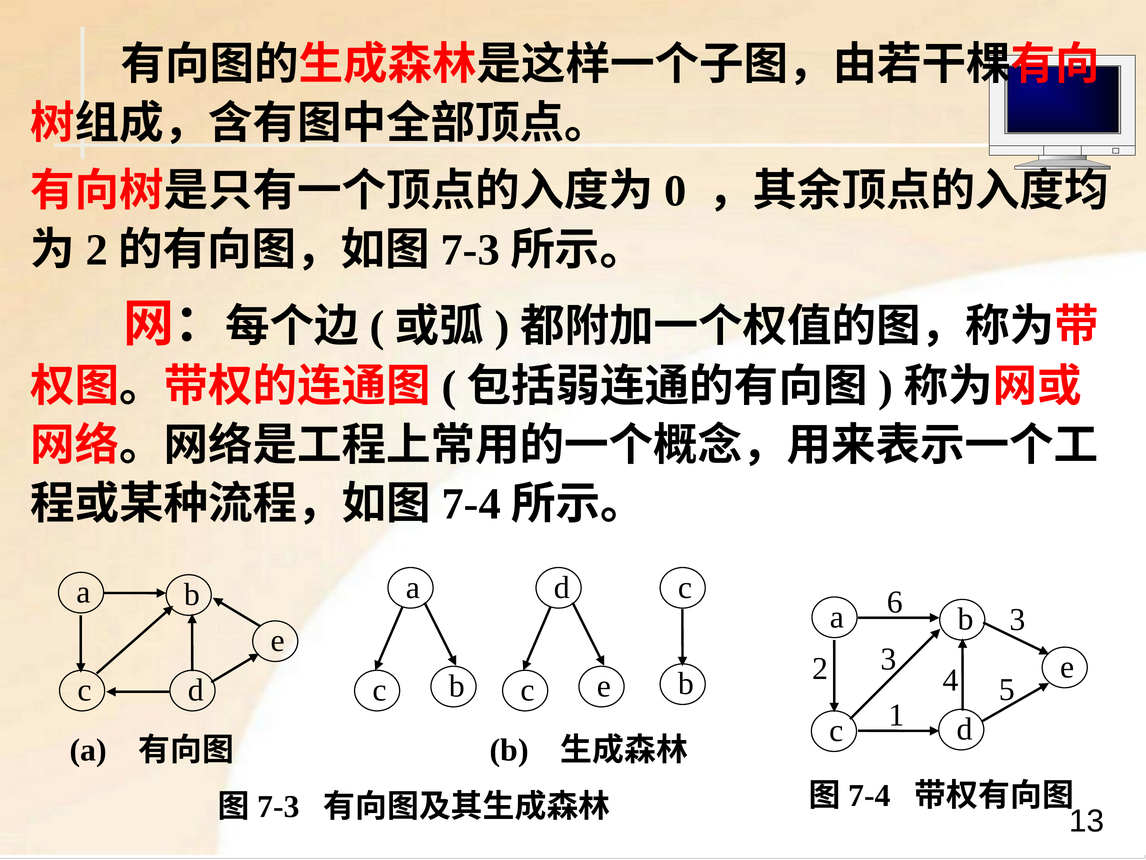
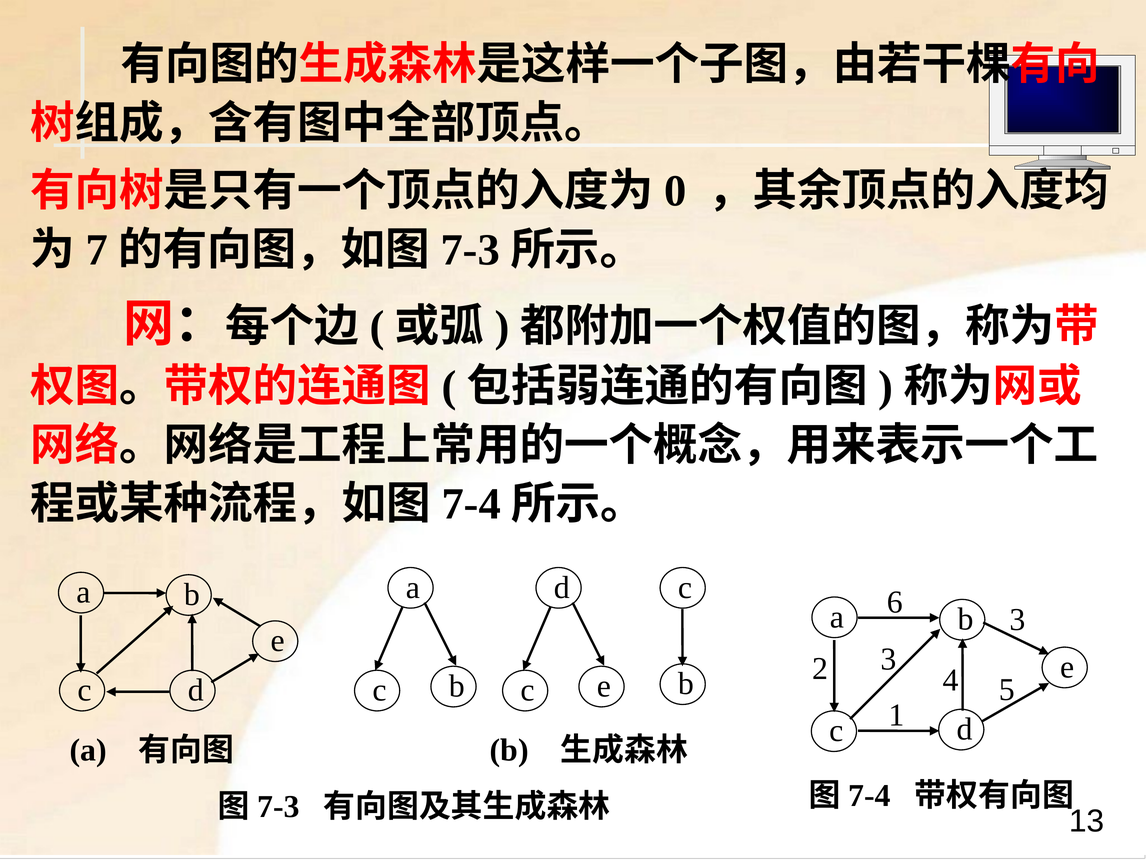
2 at (97, 250): 2 -> 7
